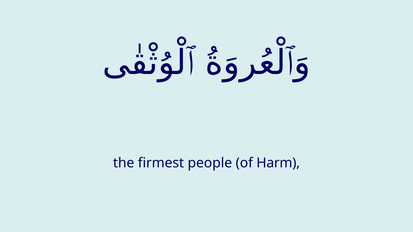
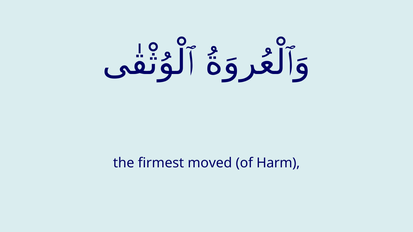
people: people -> moved
